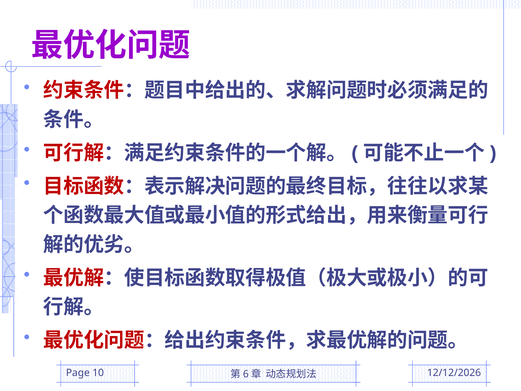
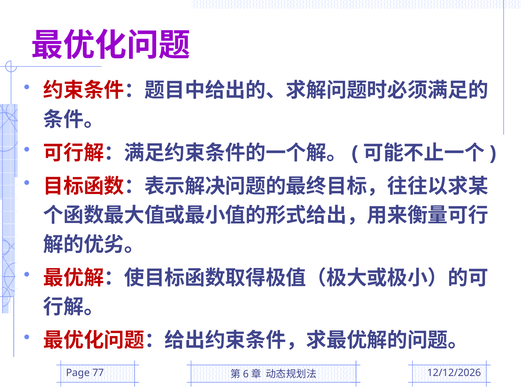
10: 10 -> 77
